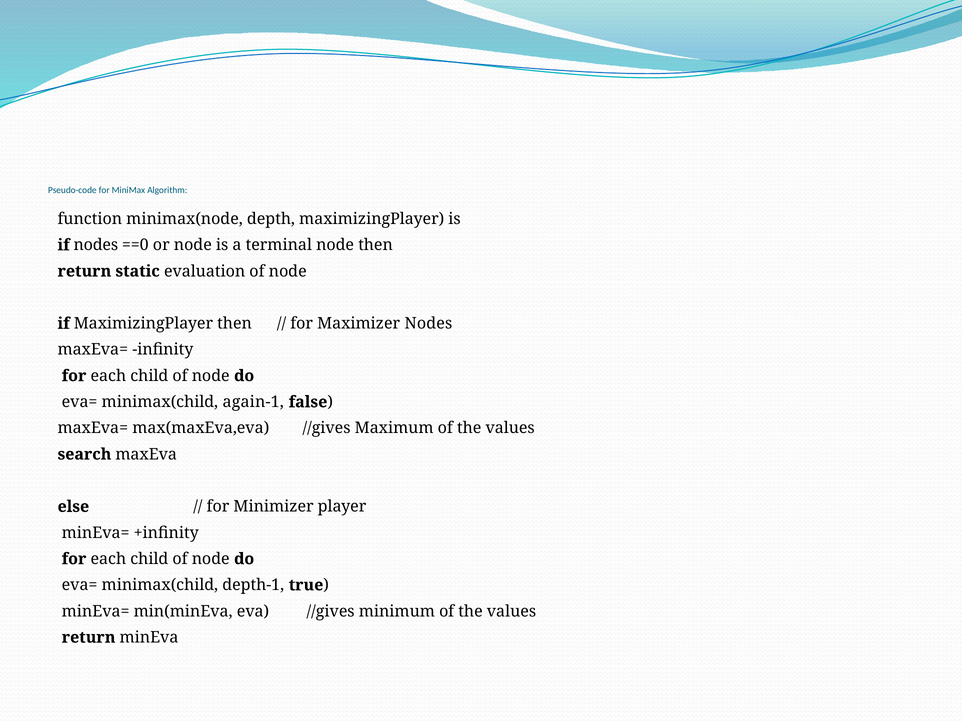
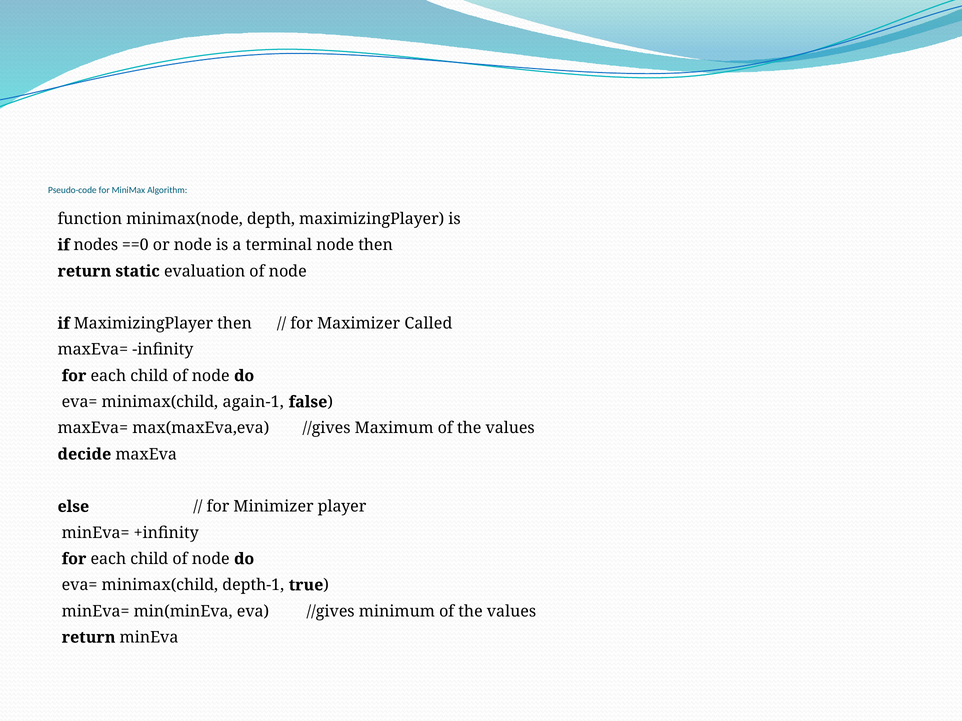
Maximizer Nodes: Nodes -> Called
search: search -> decide
